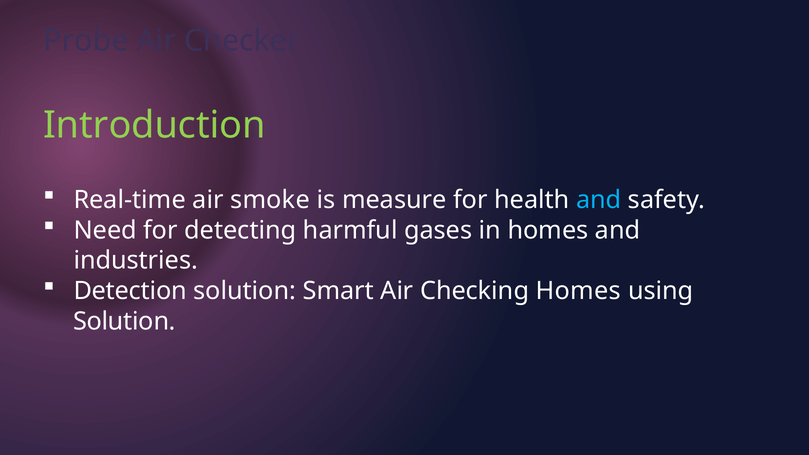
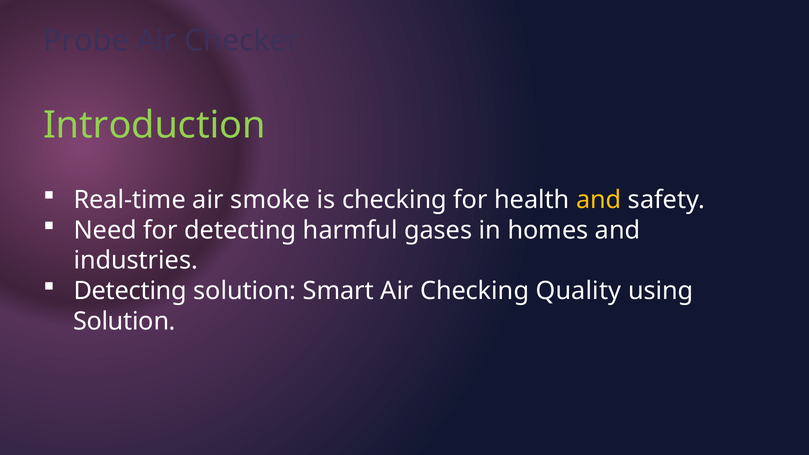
is measure: measure -> checking
and at (599, 200) colour: light blue -> yellow
Detection at (130, 291): Detection -> Detecting
Checking Homes: Homes -> Quality
